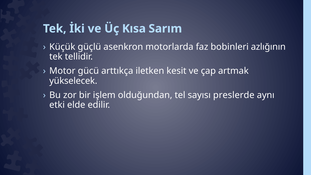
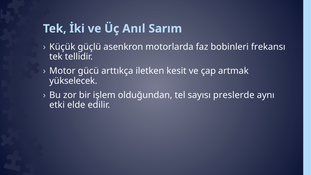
Kısa: Kısa -> Anıl
azlığının: azlığının -> frekansı
